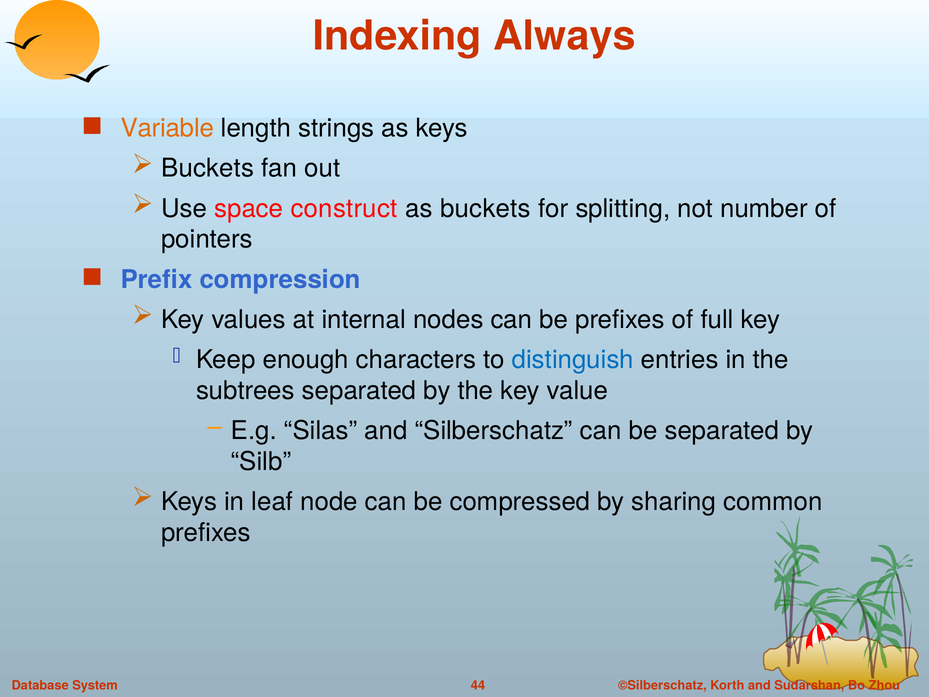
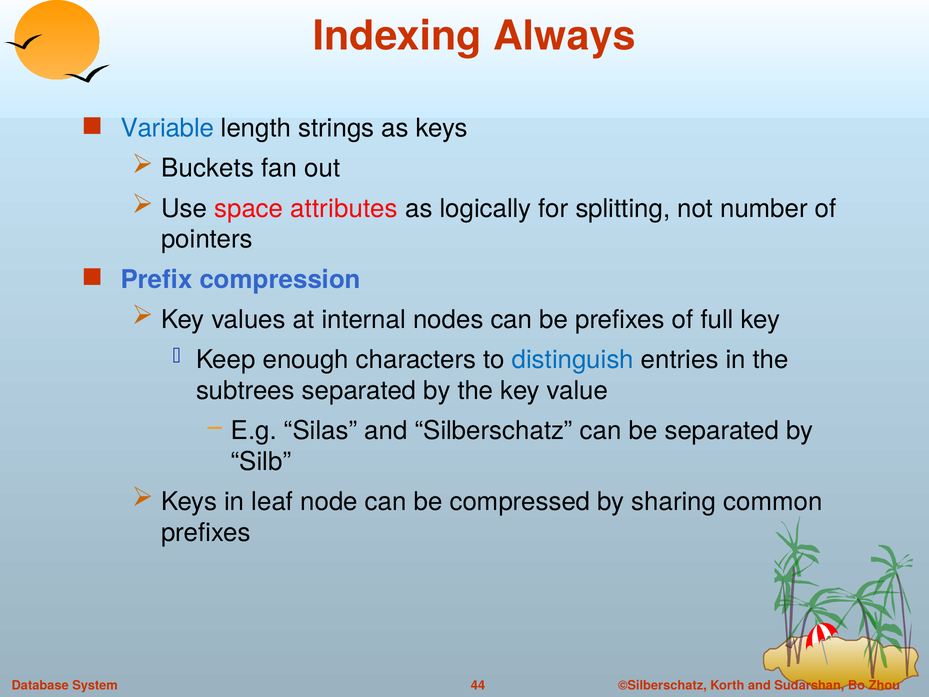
Variable colour: orange -> blue
construct: construct -> attributes
as buckets: buckets -> logically
